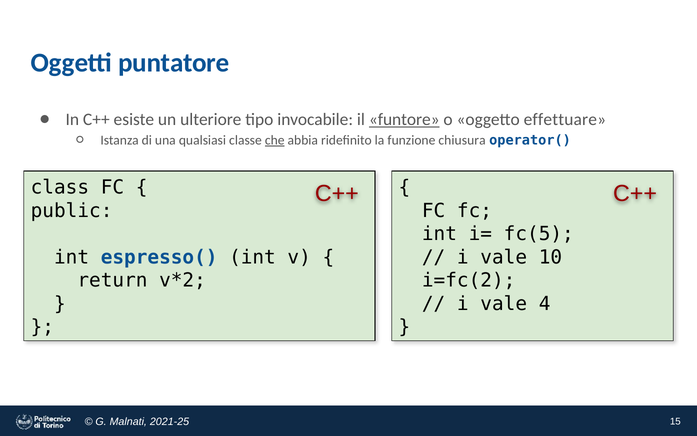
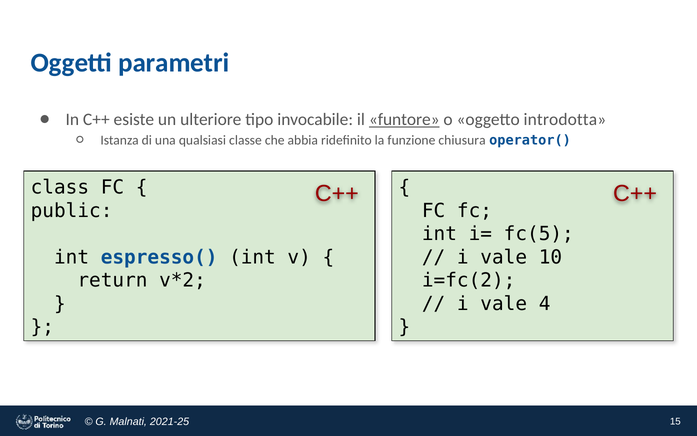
puntatore: puntatore -> parametri
effettuare: effettuare -> introdotta
che underline: present -> none
